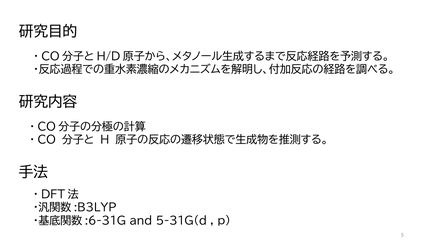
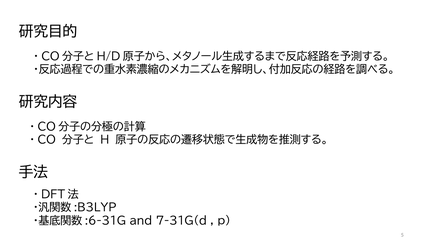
5-31G(d: 5-31G(d -> 7-31G(d
